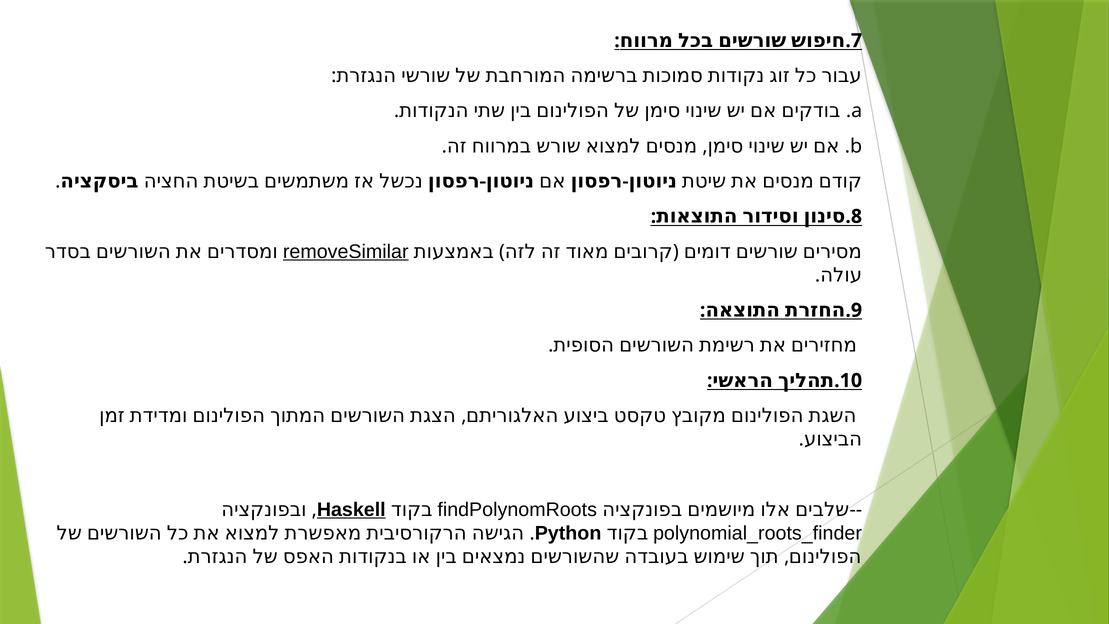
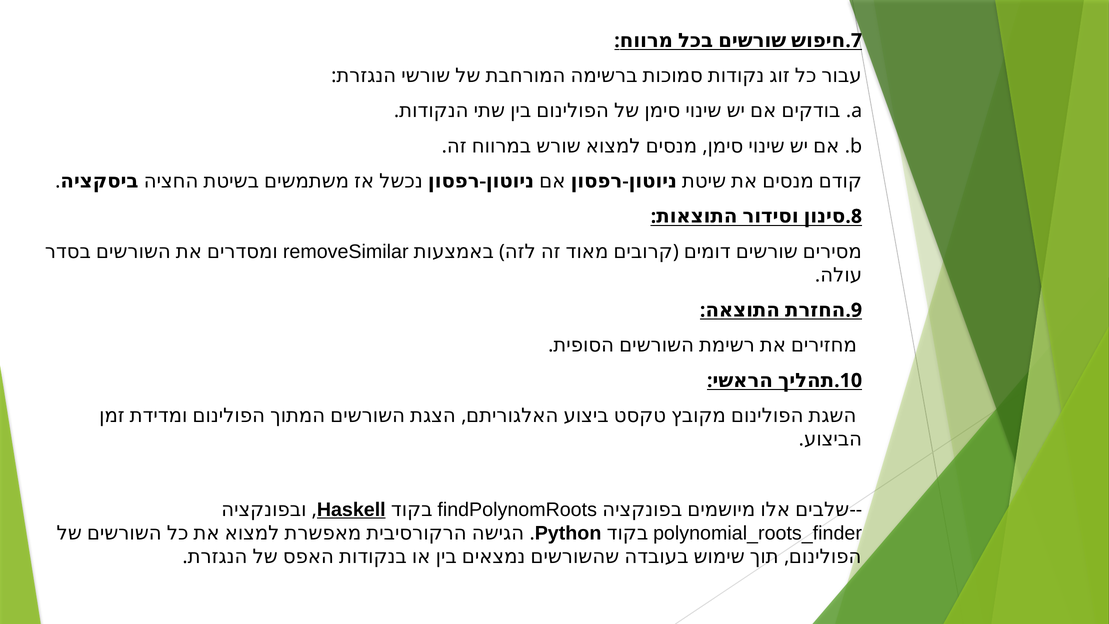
removeSimilar underline: present -> none
